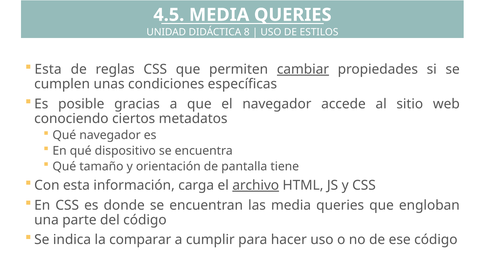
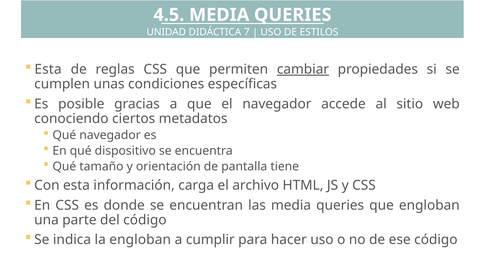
8: 8 -> 7
archivo underline: present -> none
la comparar: comparar -> engloban
